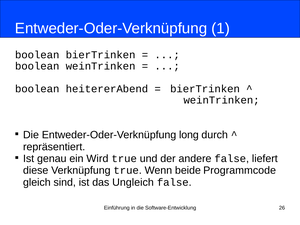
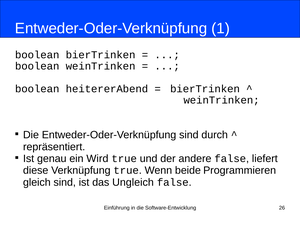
Entweder-Oder-Verknüpfung long: long -> sind
Programmcode: Programmcode -> Programmieren
